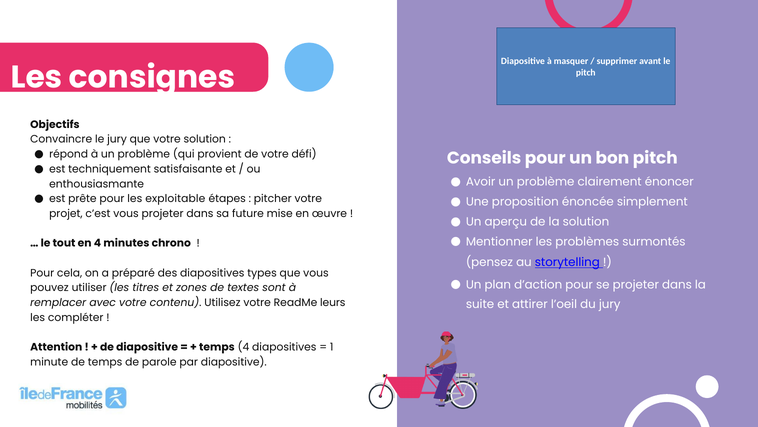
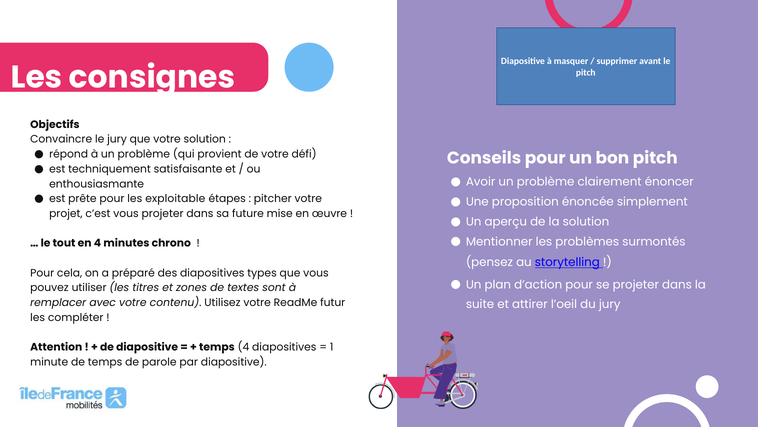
leurs: leurs -> futur
